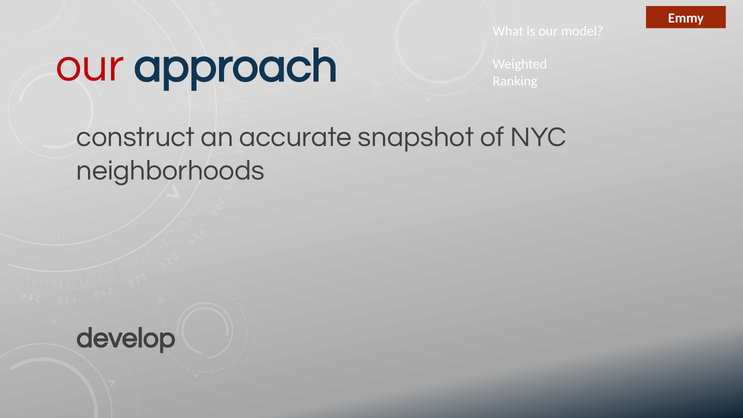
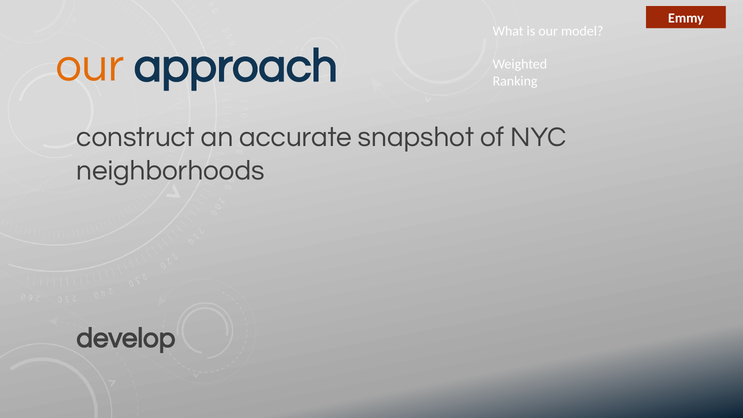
our at (90, 66) colour: red -> orange
